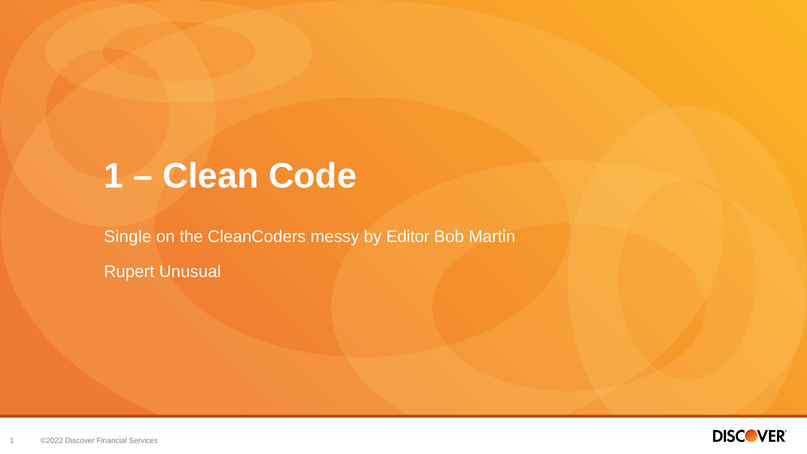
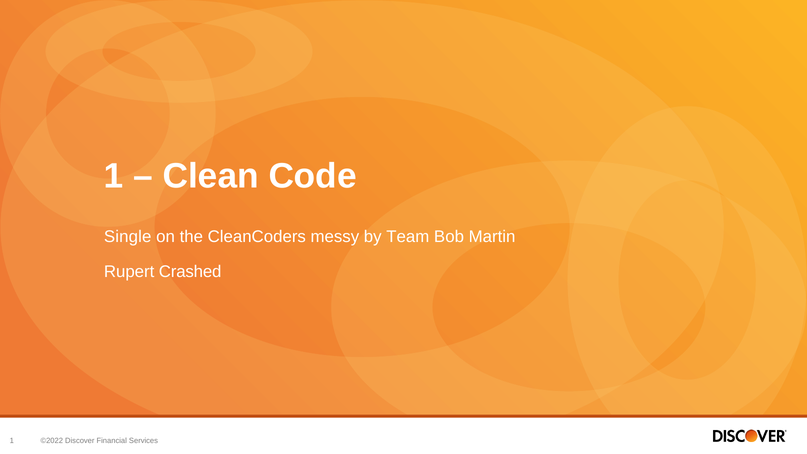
Editor: Editor -> Team
Unusual: Unusual -> Crashed
